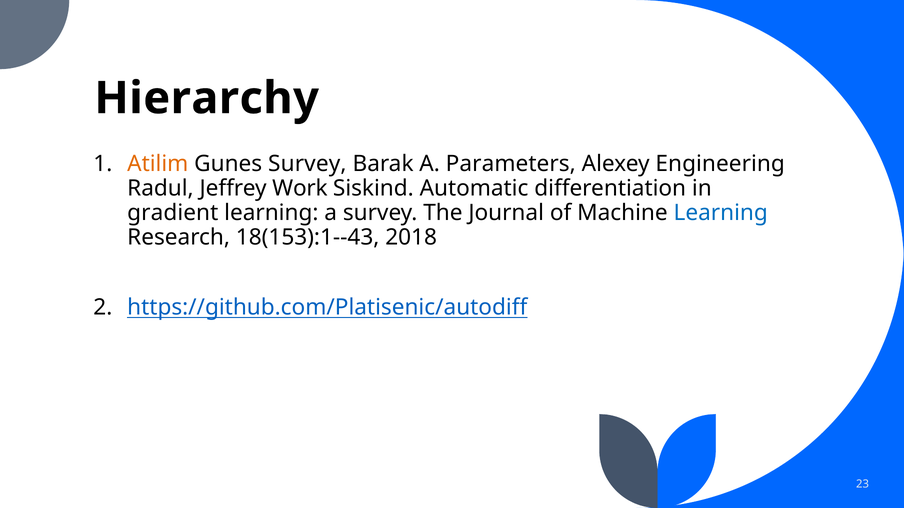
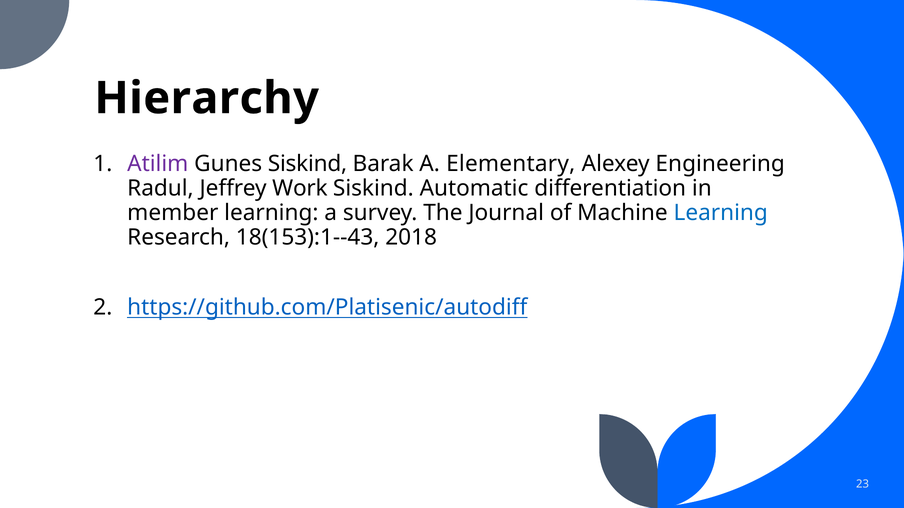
Atilim colour: orange -> purple
Gunes Survey: Survey -> Siskind
Parameters: Parameters -> Elementary
gradient: gradient -> member
